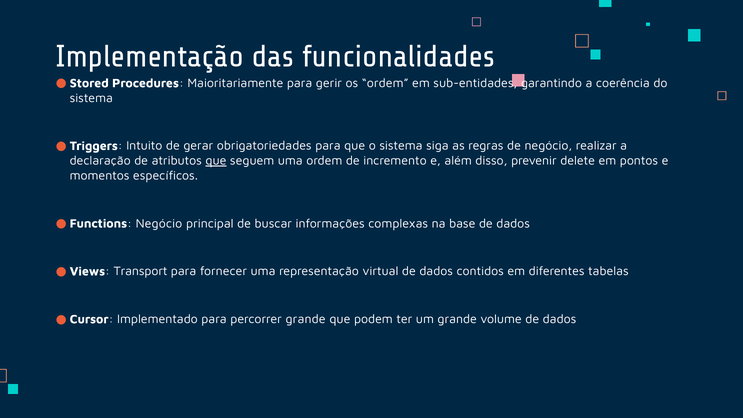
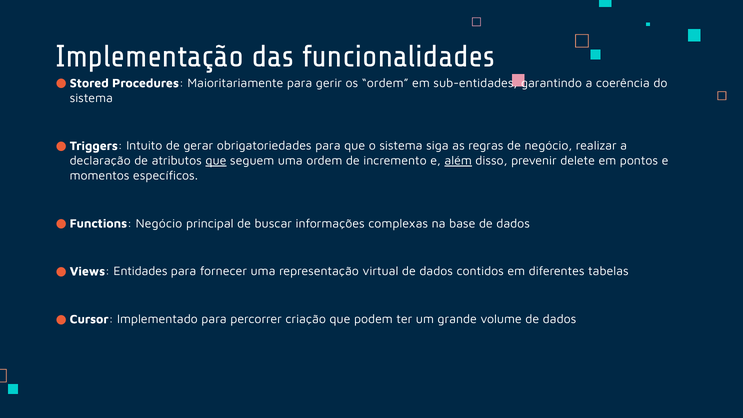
além underline: none -> present
Transport: Transport -> Entidades
percorrer grande: grande -> criação
